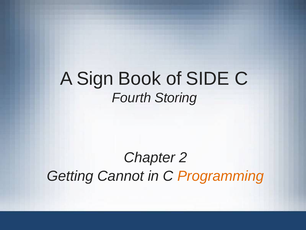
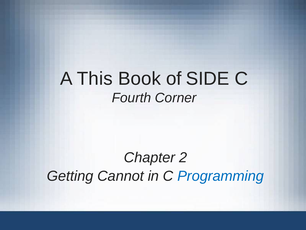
Sign: Sign -> This
Storing: Storing -> Corner
Programming colour: orange -> blue
